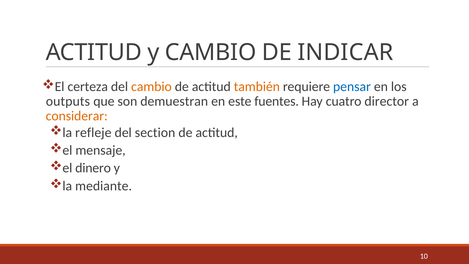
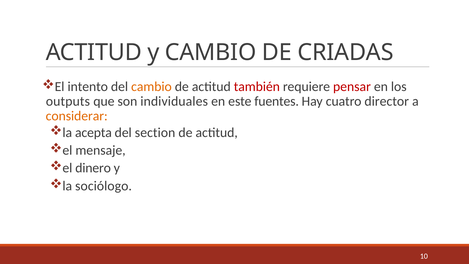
INDICAR: INDICAR -> CRIADAS
certeza: certeza -> intento
también colour: orange -> red
pensar colour: blue -> red
demuestran: demuestran -> individuales
refleje: refleje -> acepta
mediante: mediante -> sociólogo
